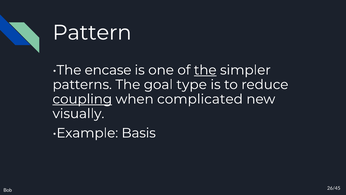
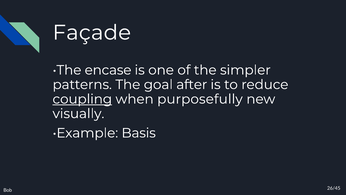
Pattern: Pattern -> Façade
the at (205, 70) underline: present -> none
type: type -> after
complicated: complicated -> purposefully
